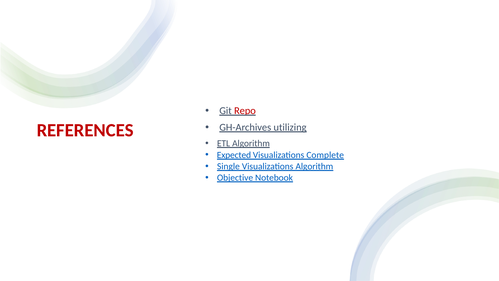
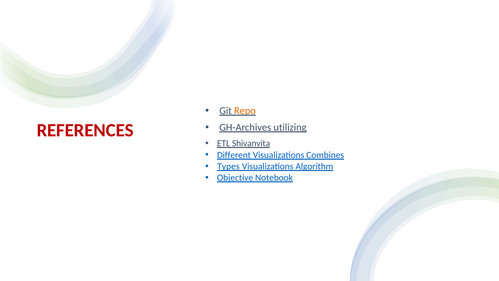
Repo colour: red -> orange
ETL Algorithm: Algorithm -> Shivanvita
Expected: Expected -> Different
Complete: Complete -> Combines
Single: Single -> Types
